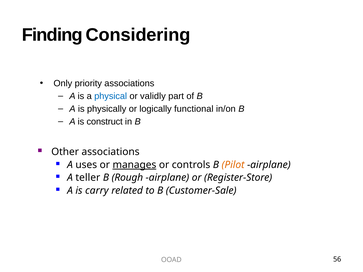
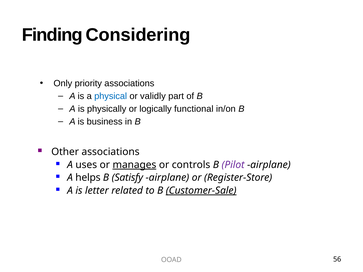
construct: construct -> business
Pilot colour: orange -> purple
teller: teller -> helps
Rough: Rough -> Satisfy
carry: carry -> letter
Customer-Sale underline: none -> present
